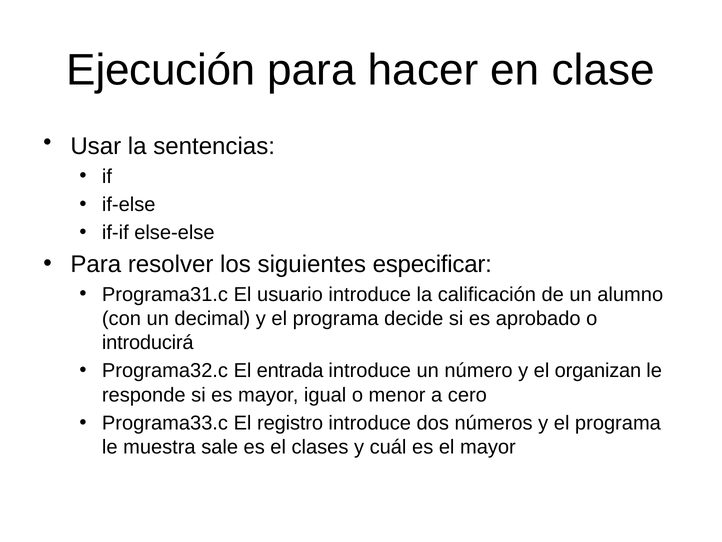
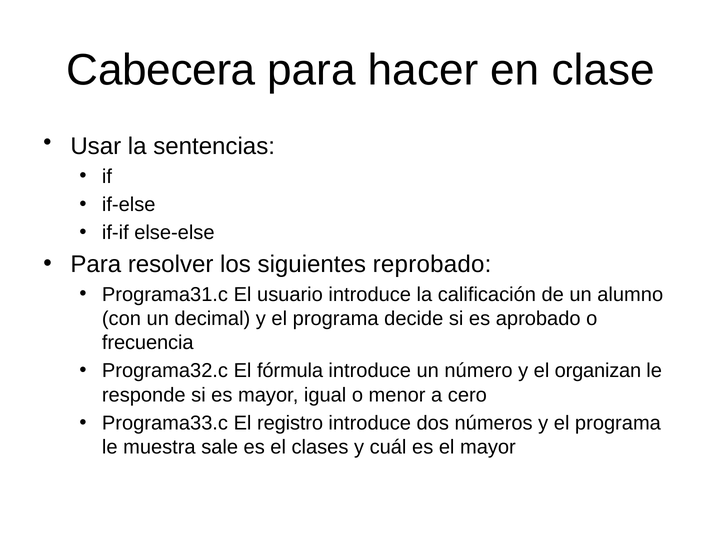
Ejecución: Ejecución -> Cabecera
especificar: especificar -> reprobado
introducirá: introducirá -> frecuencia
entrada: entrada -> fórmula
